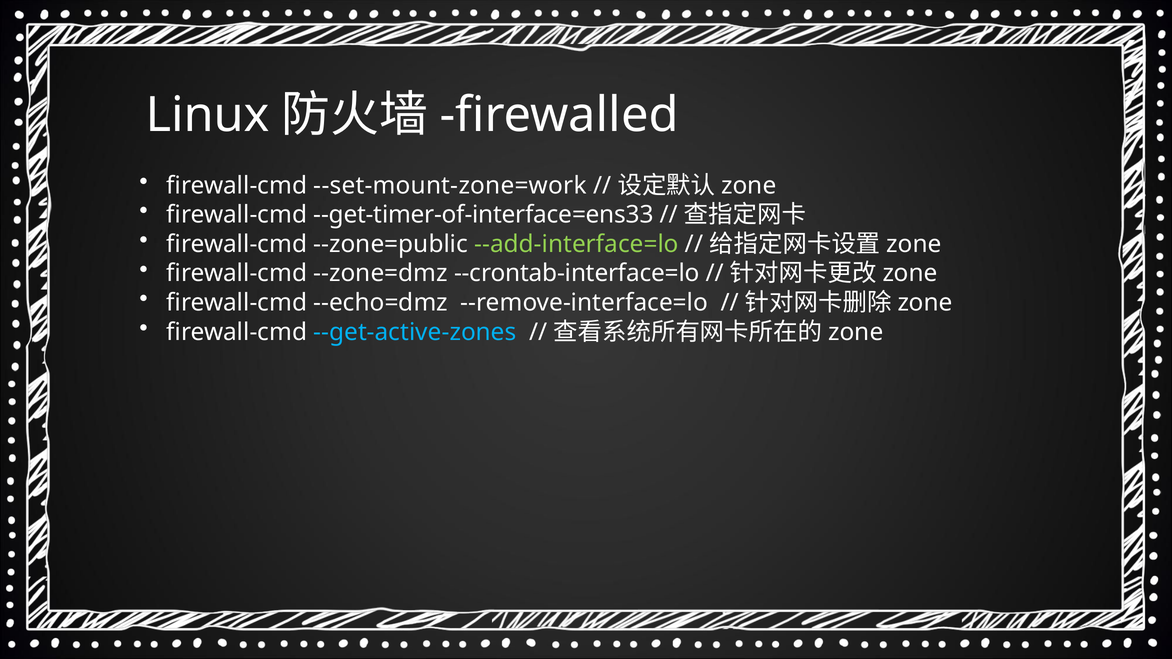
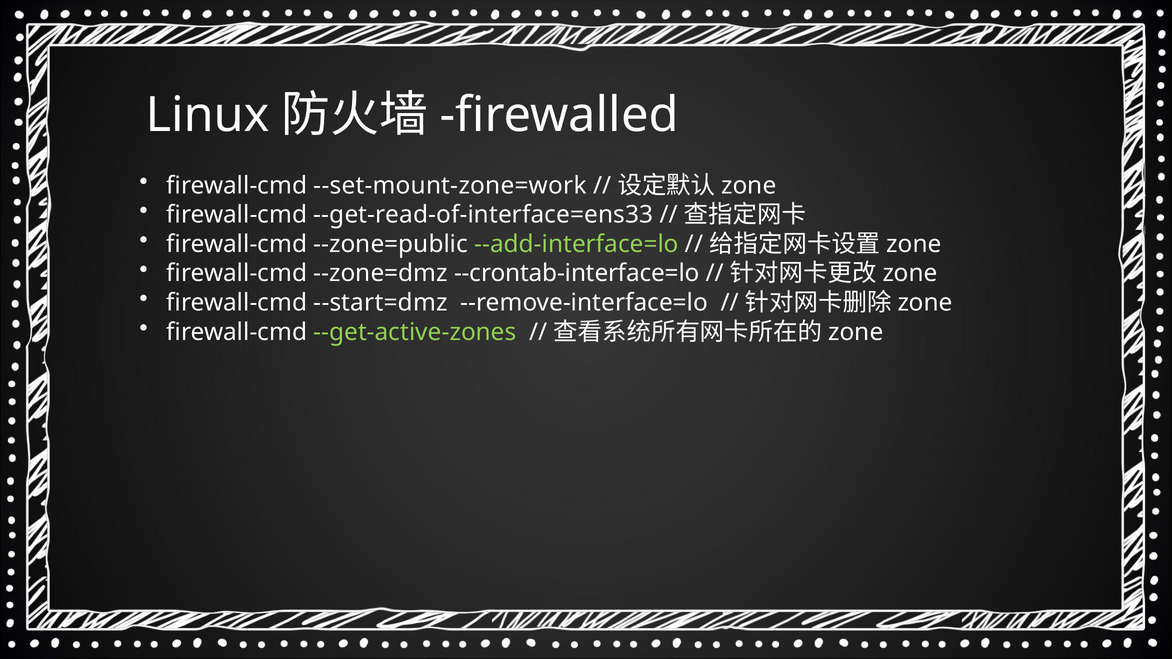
--get-timer-of-interface=ens33: --get-timer-of-interface=ens33 -> --get-read-of-interface=ens33
--echo=dmz: --echo=dmz -> --start=dmz
--get-active-zones colour: light blue -> light green
